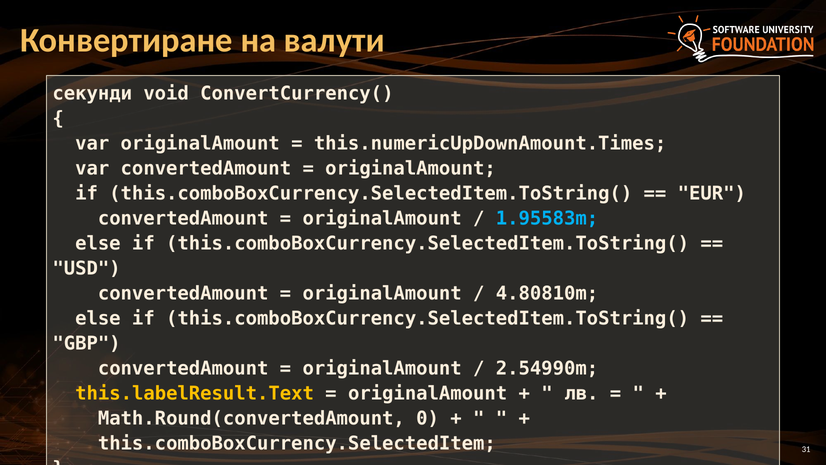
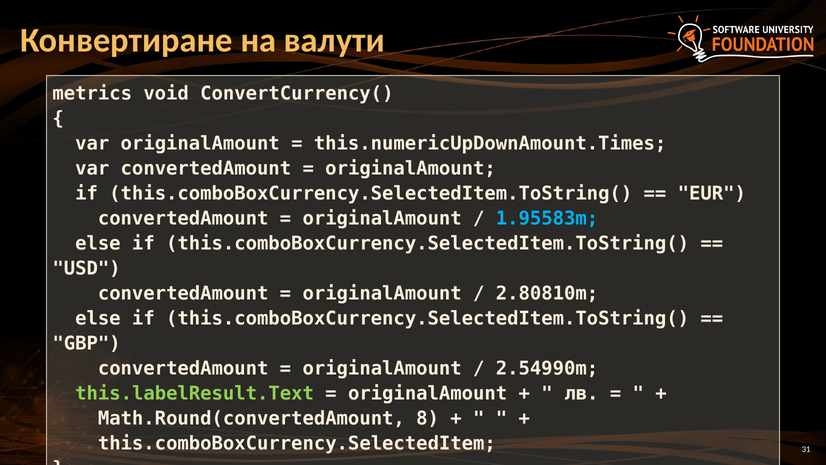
секунди: секунди -> metrics
4.80810m: 4.80810m -> 2.80810m
this.labelResult.Text colour: yellow -> light green
0: 0 -> 8
